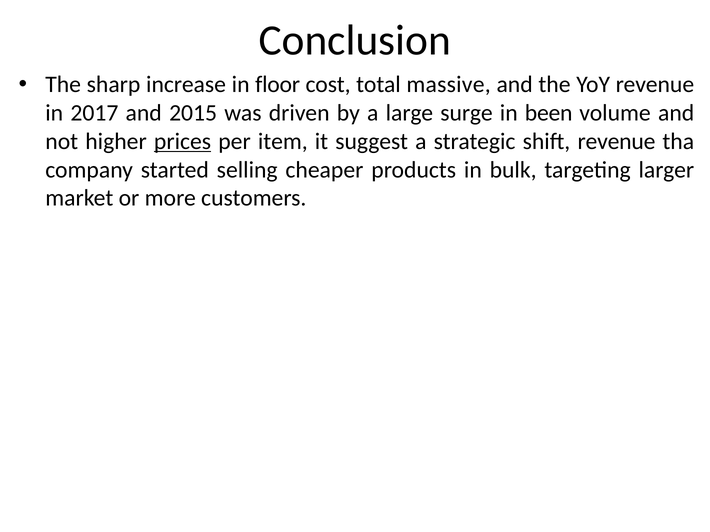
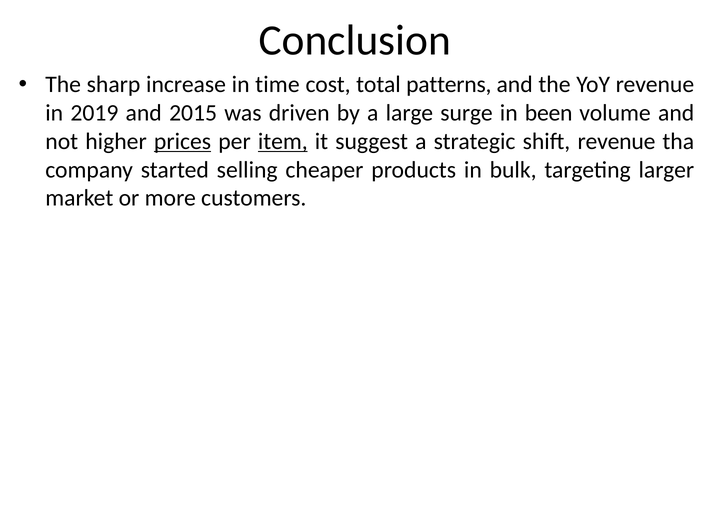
floor: floor -> time
massive: massive -> patterns
2017: 2017 -> 2019
item underline: none -> present
